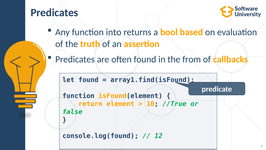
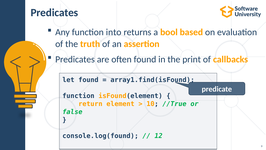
from: from -> print
